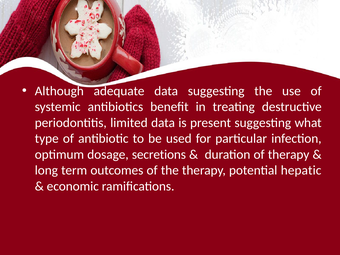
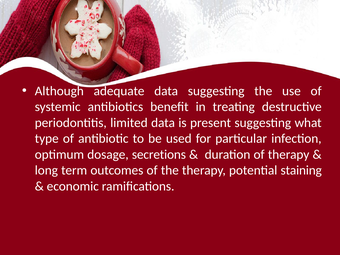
hepatic: hepatic -> staining
